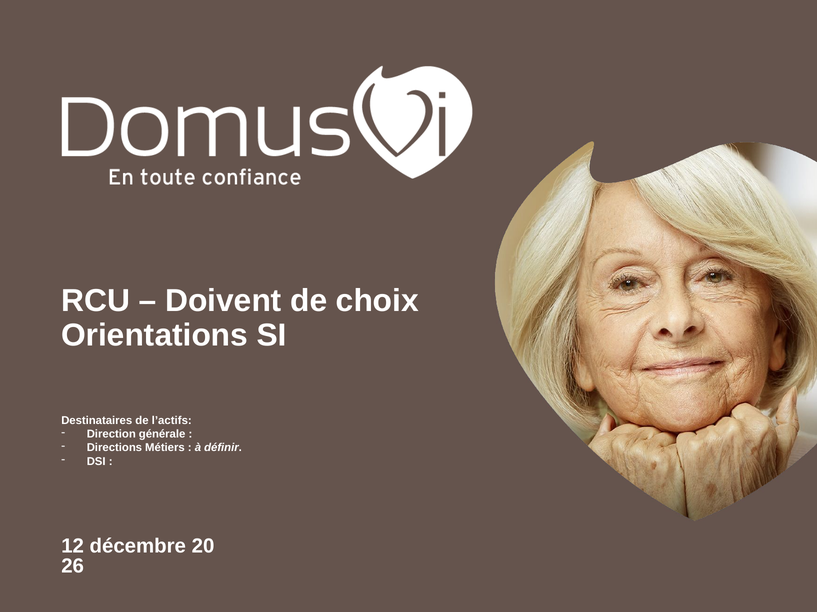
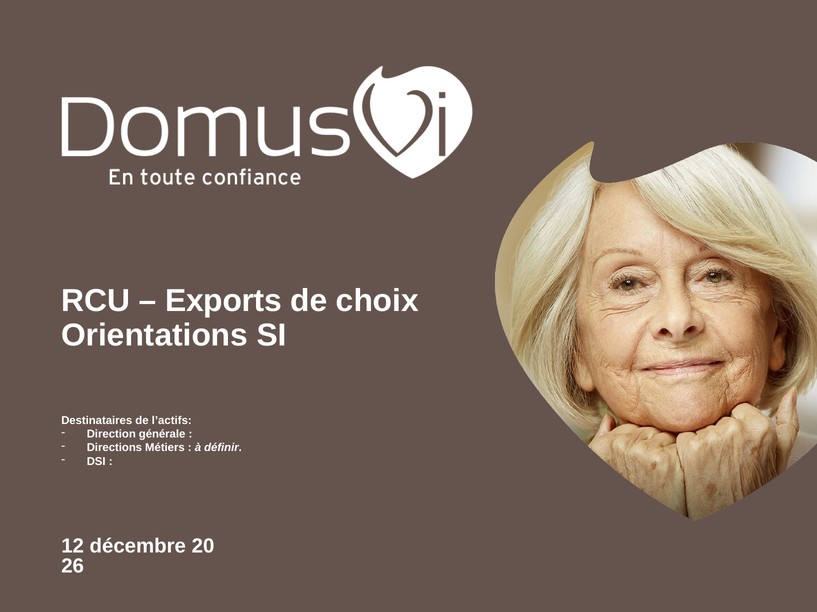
Doivent: Doivent -> Exports
